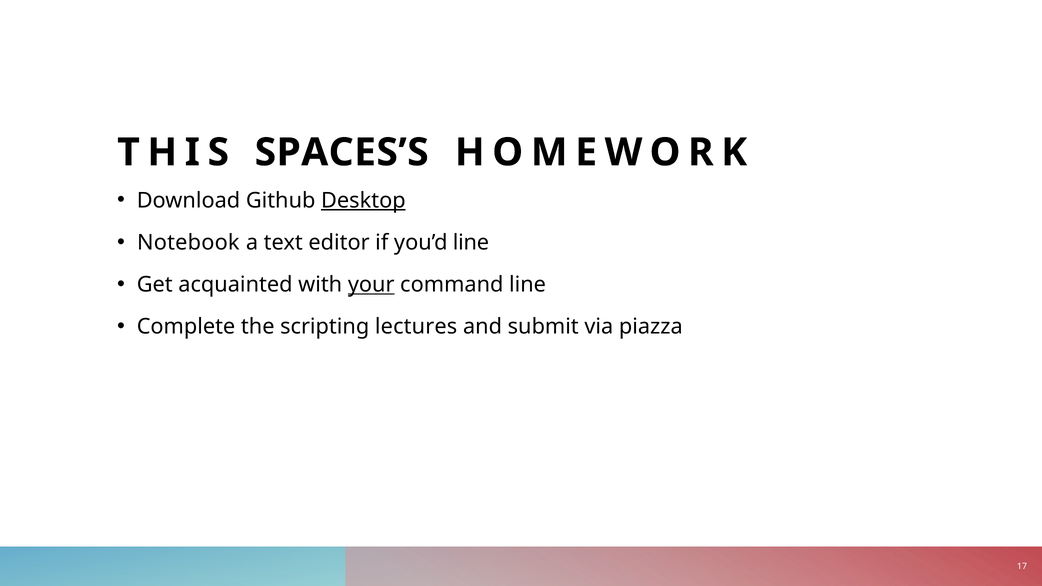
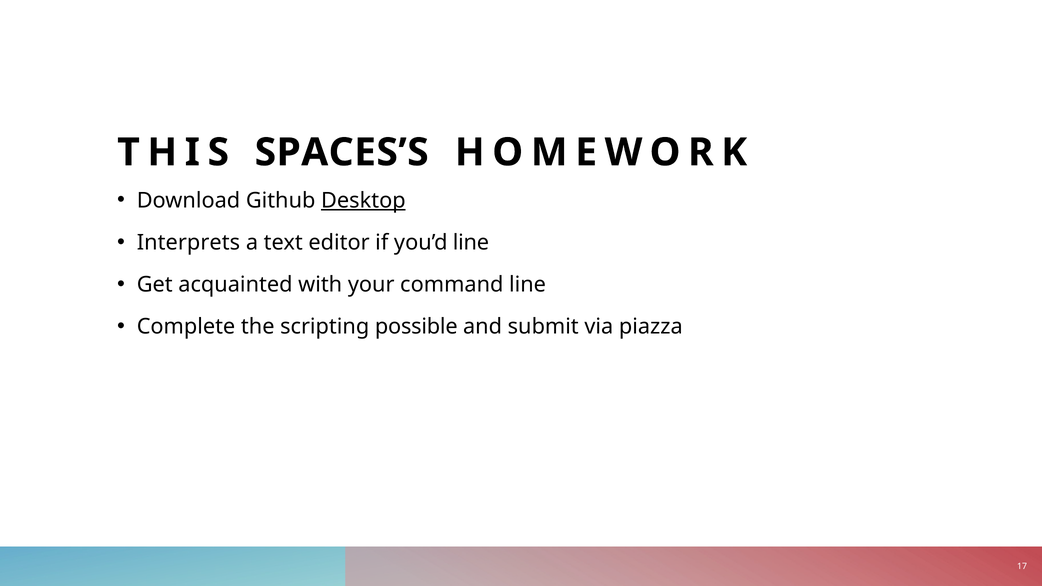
Notebook: Notebook -> Interprets
your underline: present -> none
lectures: lectures -> possible
